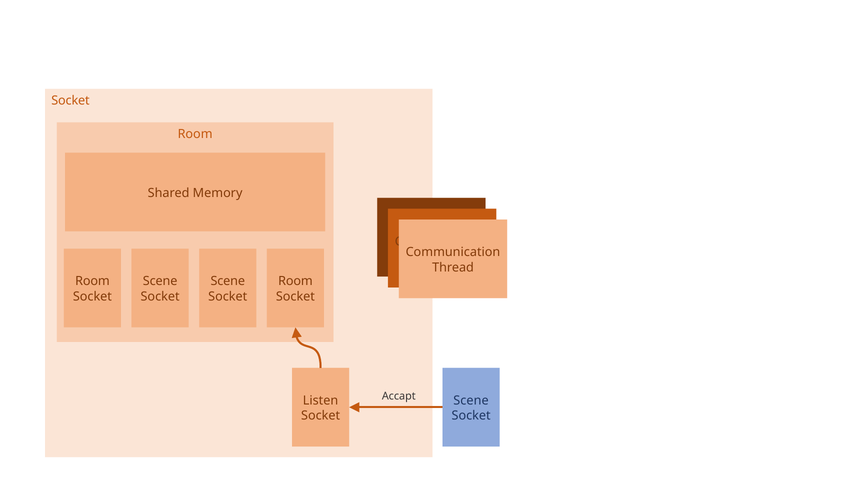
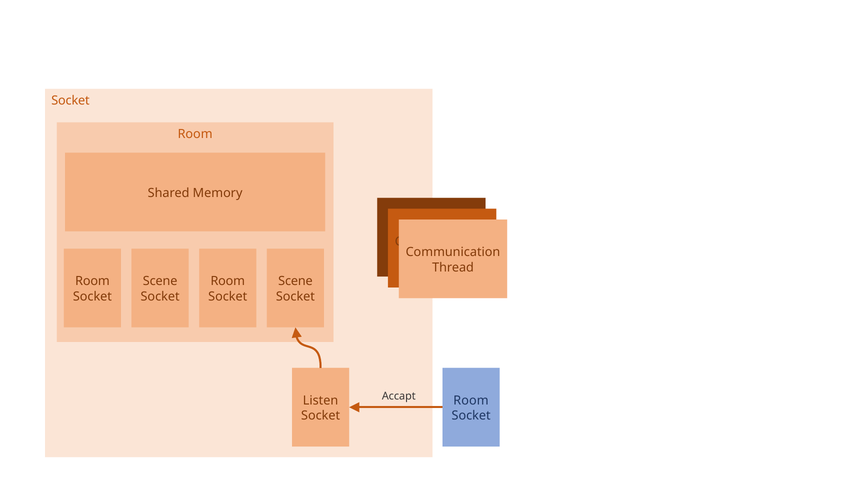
Scene at (228, 281): Scene -> Room
Room at (295, 281): Room -> Scene
Scene at (471, 400): Scene -> Room
